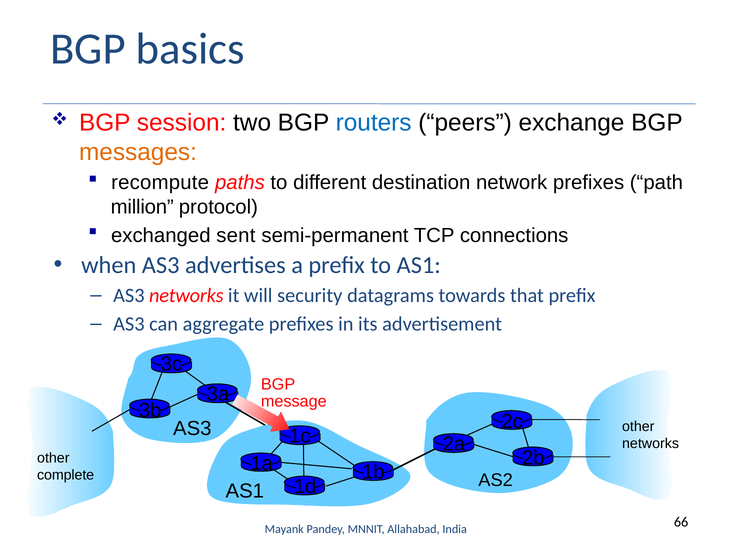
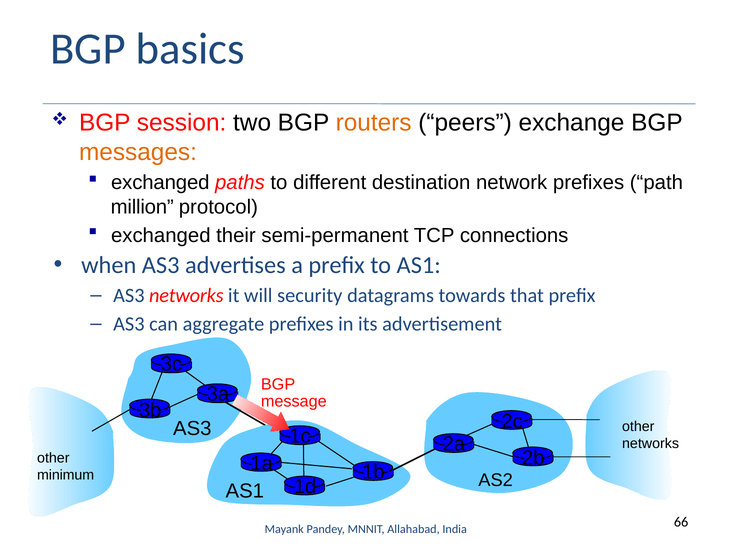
routers colour: blue -> orange
recompute at (160, 183): recompute -> exchanged
sent: sent -> their
complete: complete -> minimum
